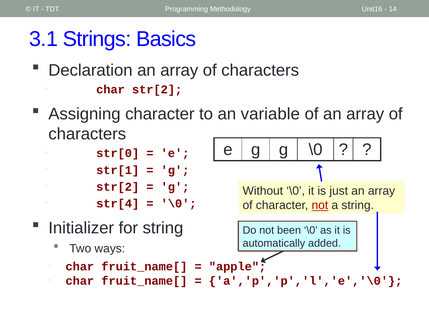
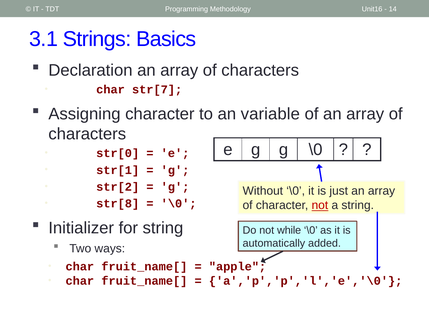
char str[2: str[2 -> str[7
str[4: str[4 -> str[8
been: been -> while
